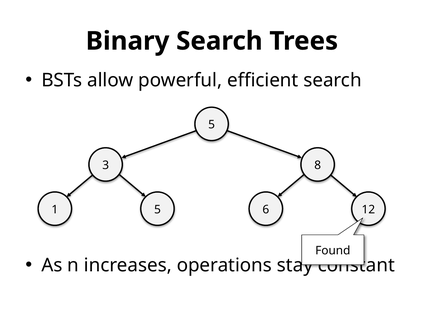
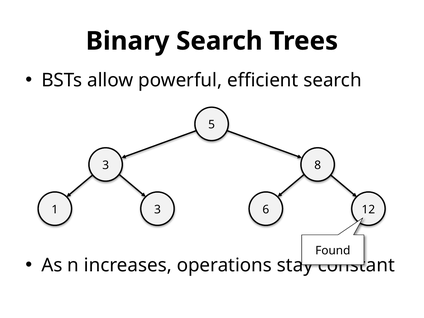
1 5: 5 -> 3
